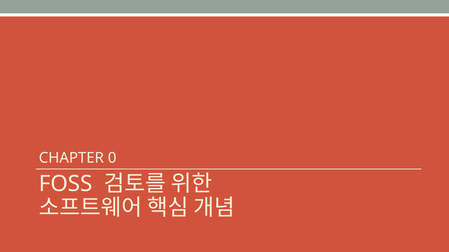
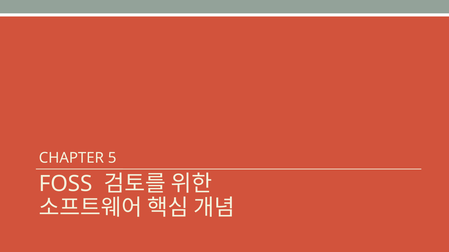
0: 0 -> 5
